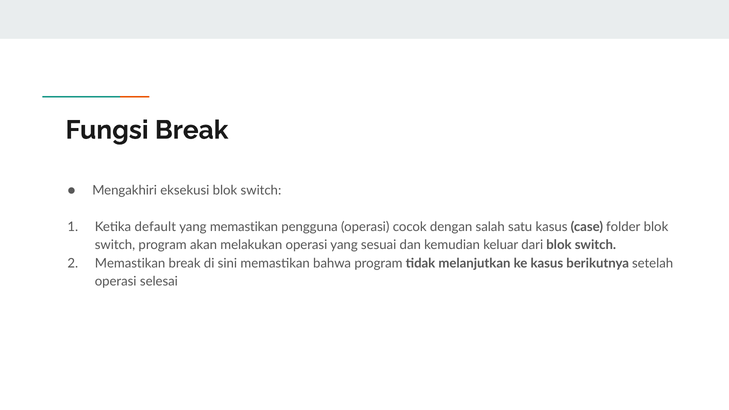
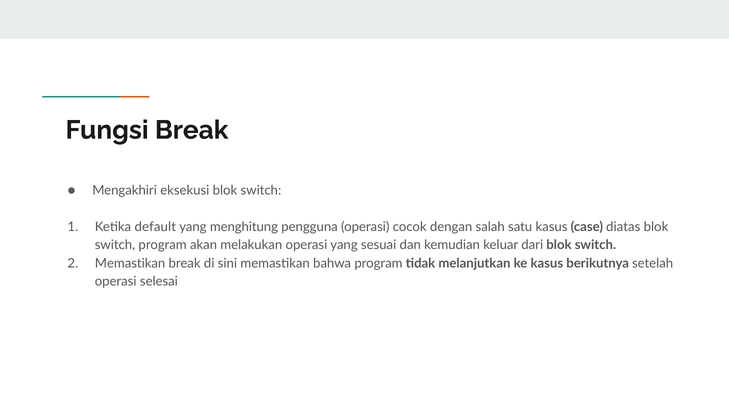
yang memastikan: memastikan -> menghitung
folder: folder -> diatas
